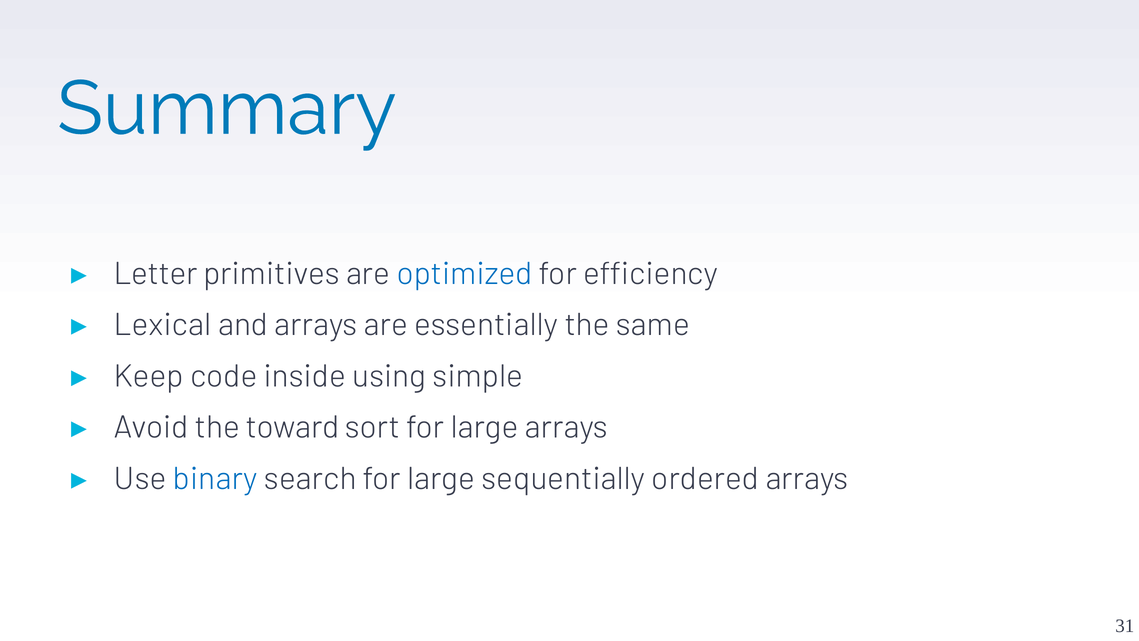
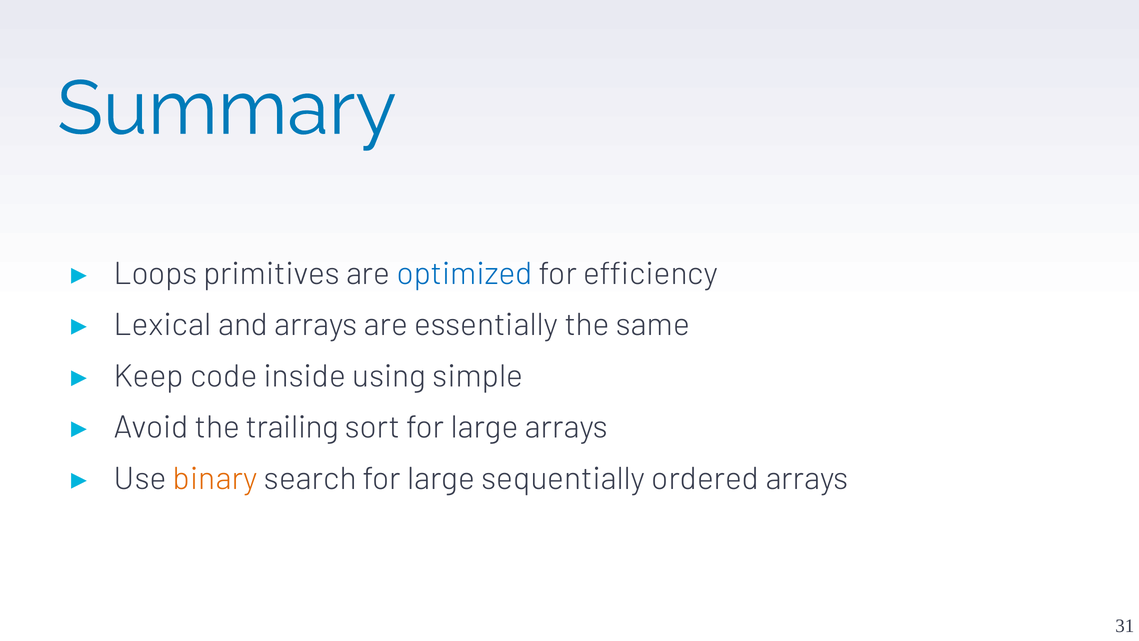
Letter: Letter -> Loops
toward: toward -> trailing
binary colour: blue -> orange
